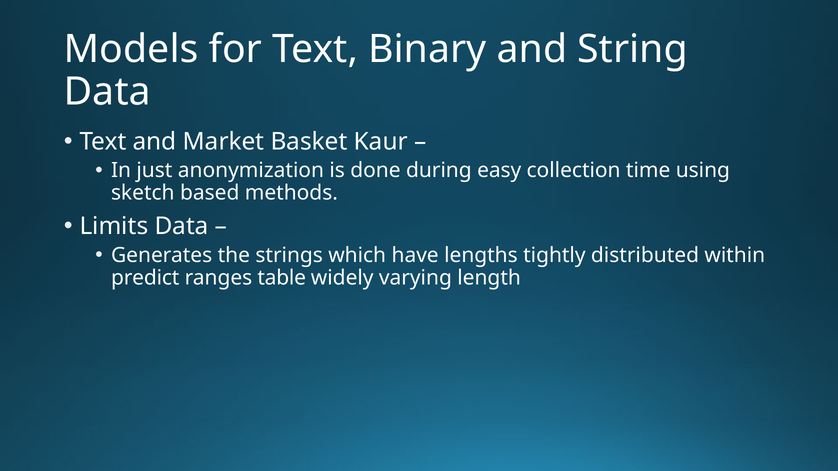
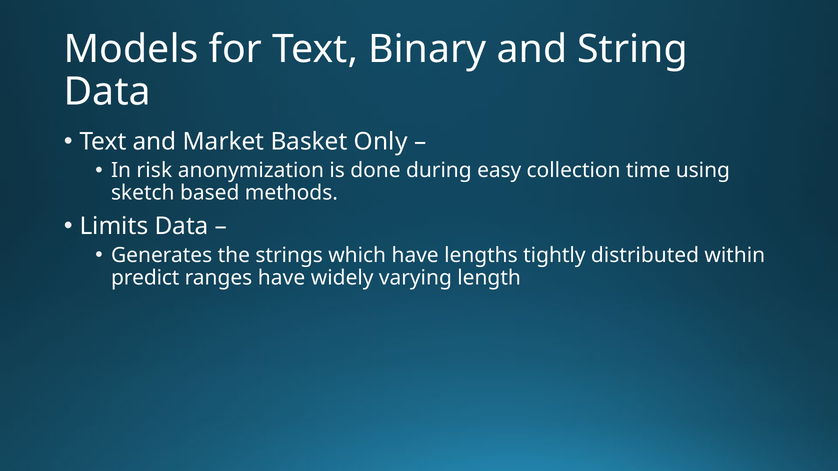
Kaur: Kaur -> Only
just: just -> risk
ranges table: table -> have
